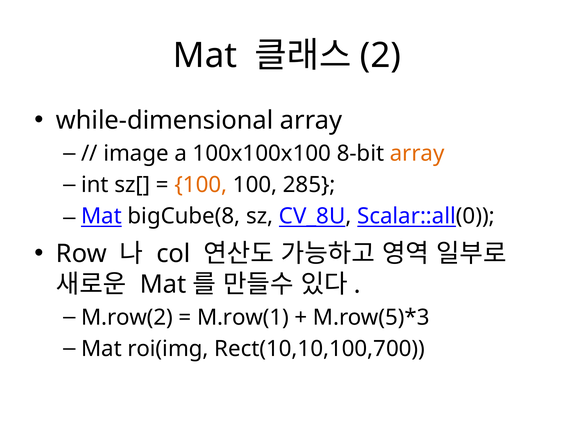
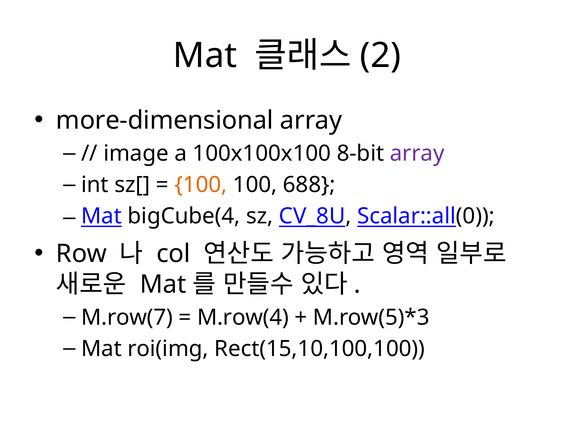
while-dimensional: while-dimensional -> more-dimensional
array at (417, 153) colour: orange -> purple
285: 285 -> 688
bigCube(8: bigCube(8 -> bigCube(4
M.row(2: M.row(2 -> M.row(7
M.row(1: M.row(1 -> M.row(4
Rect(10,10,100,700: Rect(10,10,100,700 -> Rect(15,10,100,100
